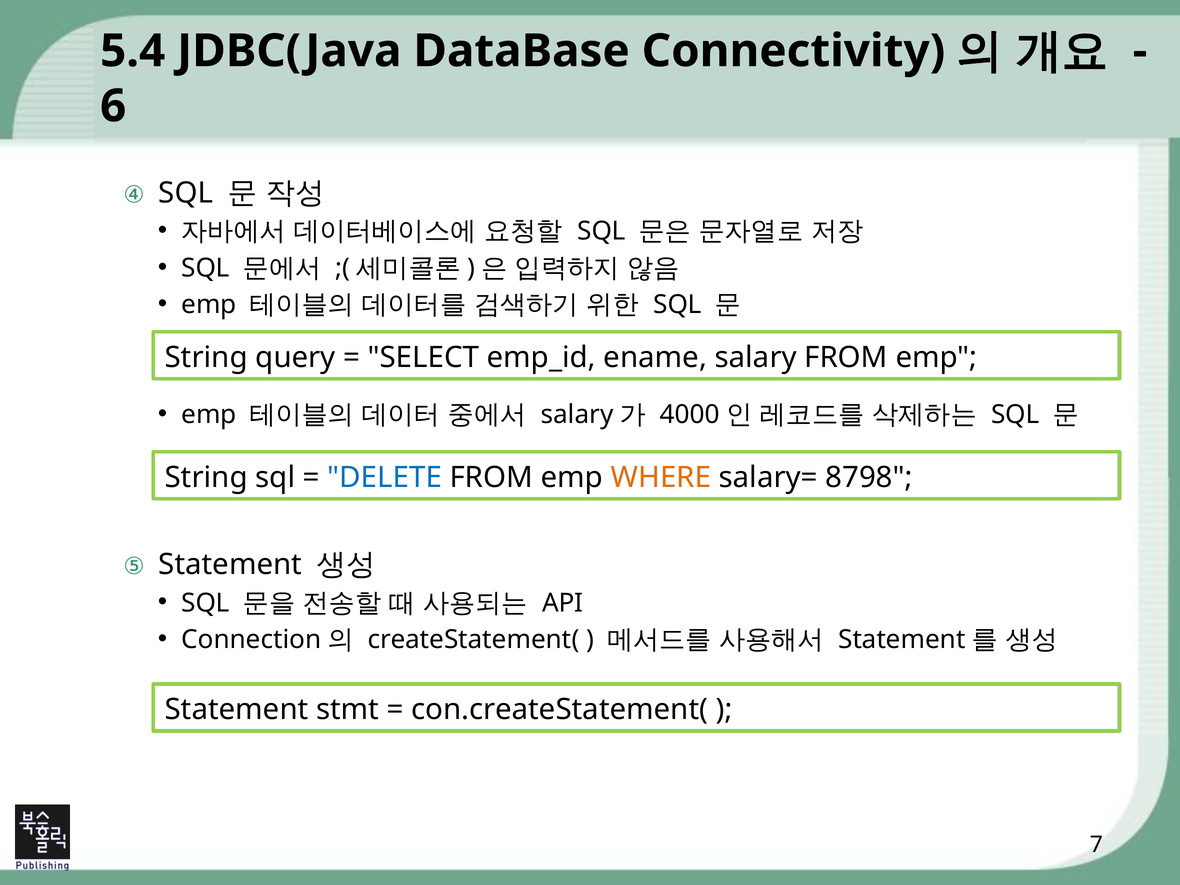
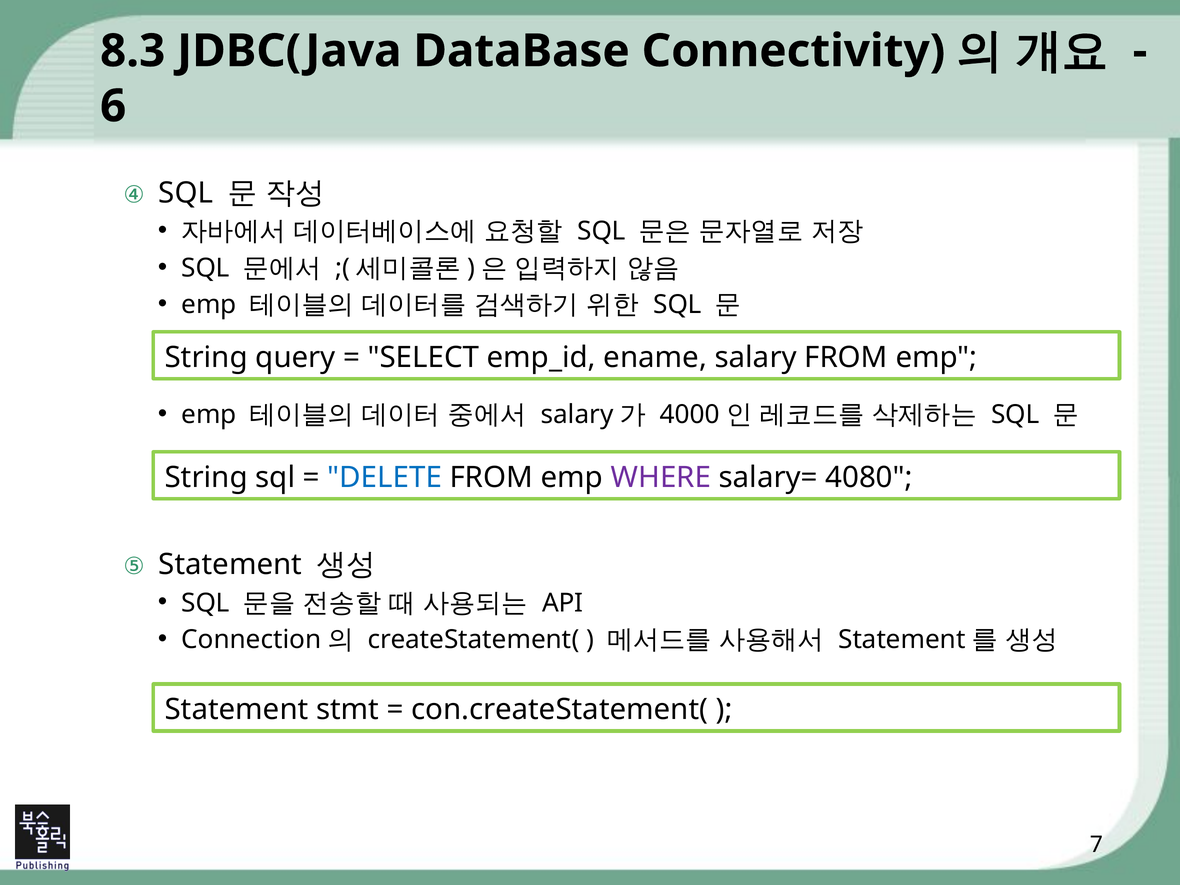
5.4: 5.4 -> 8.3
WHERE colour: orange -> purple
8798: 8798 -> 4080
